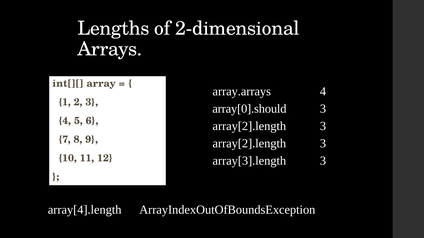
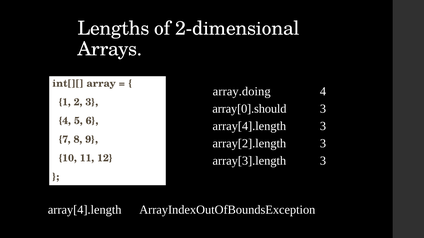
array.arrays: array.arrays -> array.doing
array[2].length at (249, 126): array[2].length -> array[4].length
